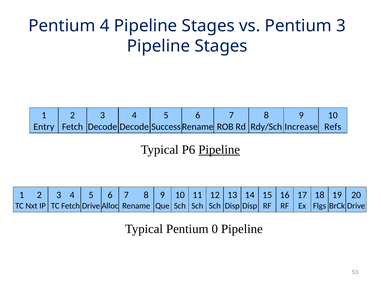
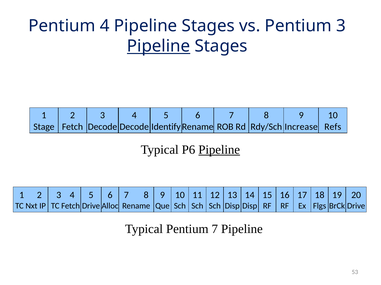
Pipeline at (159, 46) underline: none -> present
Entry: Entry -> Stage
Success: Success -> Identify
Pentium 0: 0 -> 7
